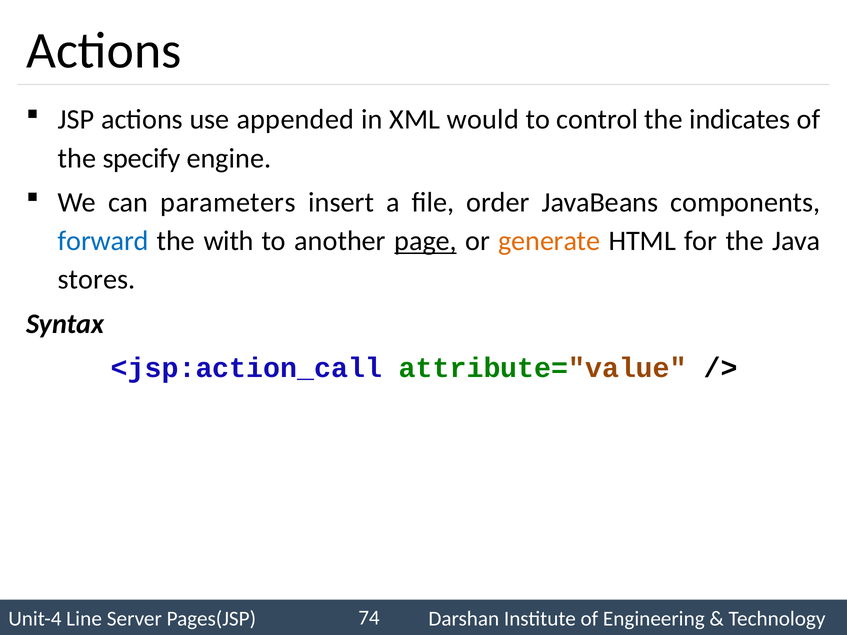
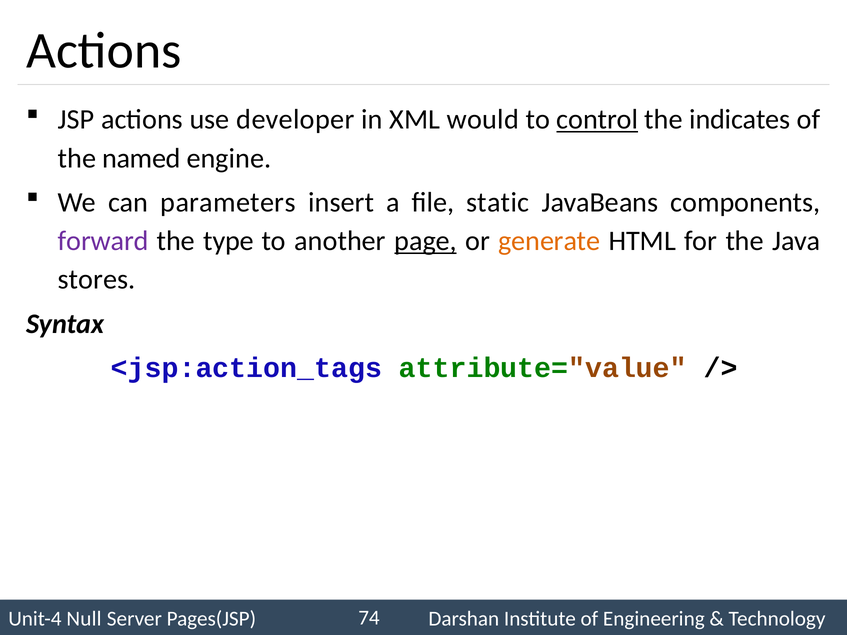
appended: appended -> developer
control underline: none -> present
specify: specify -> named
order: order -> static
forward colour: blue -> purple
with: with -> type
<jsp:action_call: <jsp:action_call -> <jsp:action_tags
Line: Line -> Null
